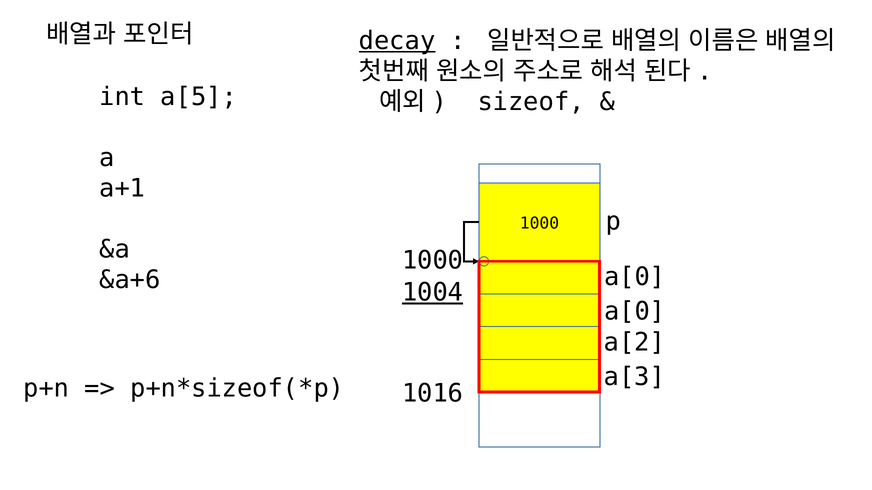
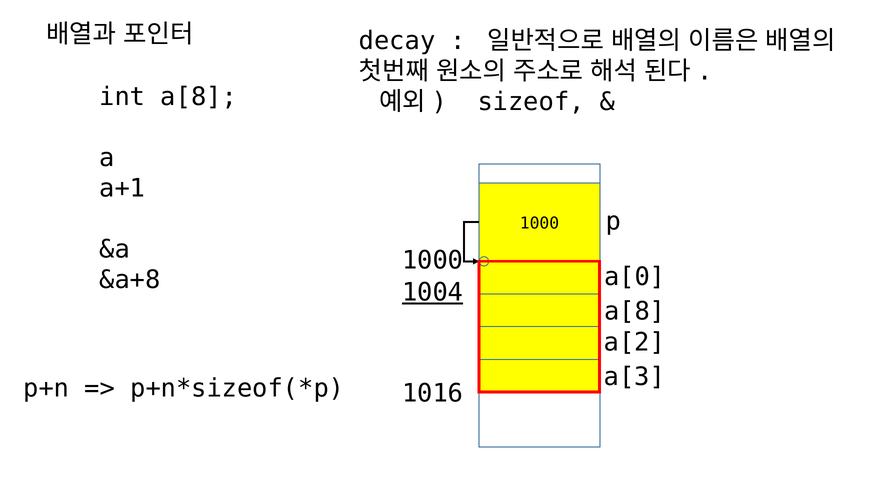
decay underline: present -> none
int a[5: a[5 -> a[8
&a+6: &a+6 -> &a+8
a[0 at (635, 312): a[0 -> a[8
